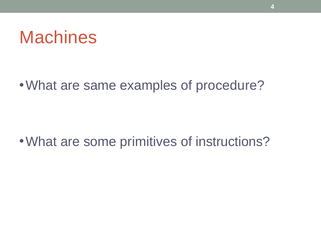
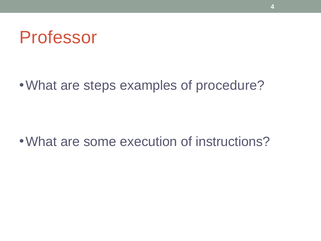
Machines: Machines -> Professor
same: same -> steps
primitives: primitives -> execution
